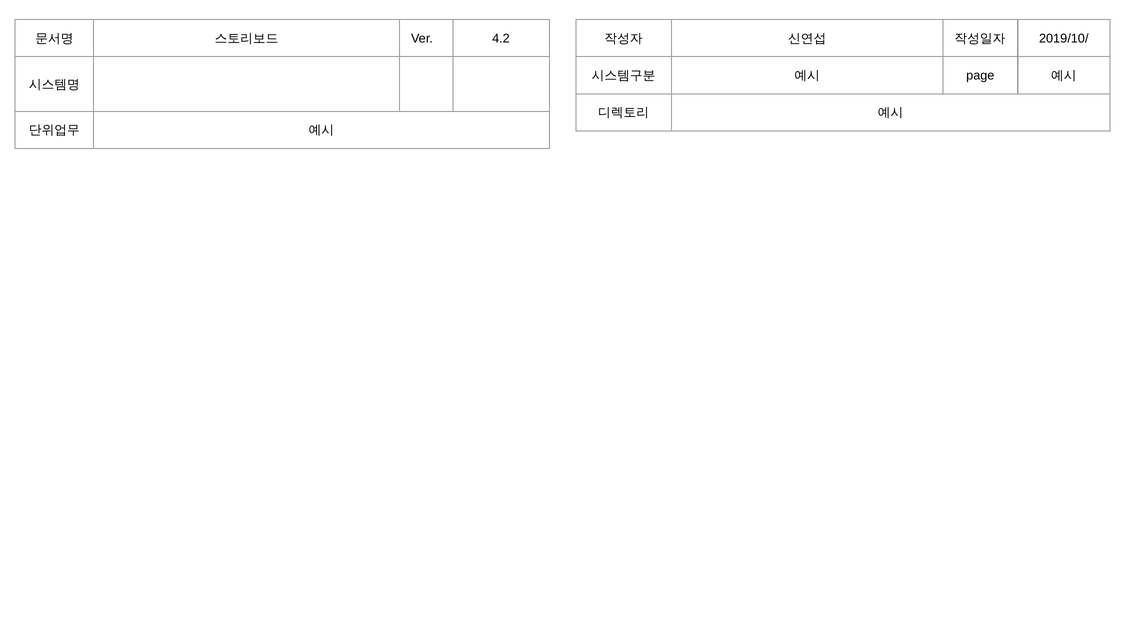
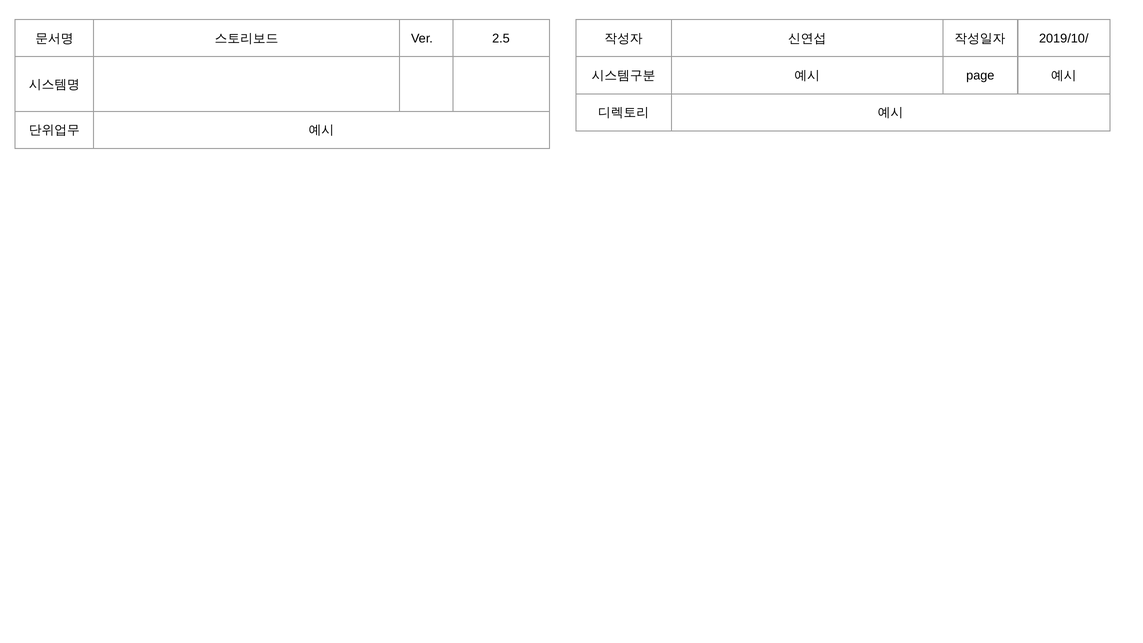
4.2: 4.2 -> 2.5
